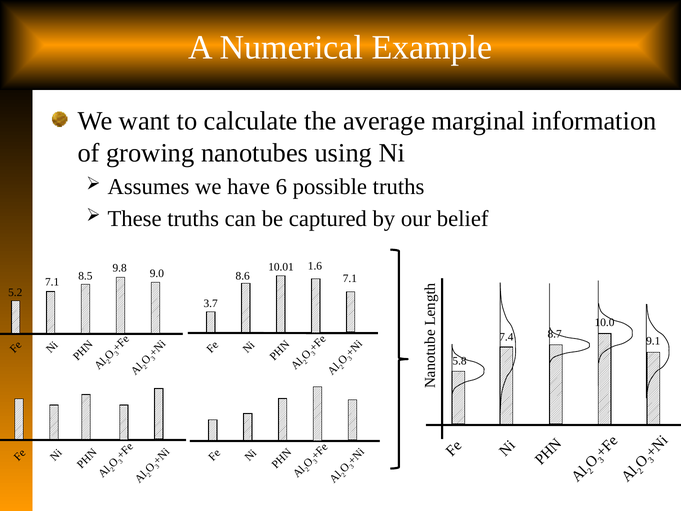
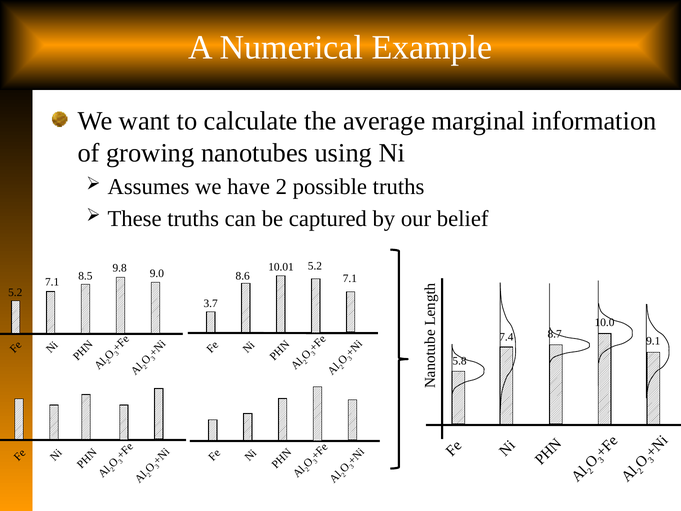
have 6: 6 -> 2
10.01 1.6: 1.6 -> 5.2
